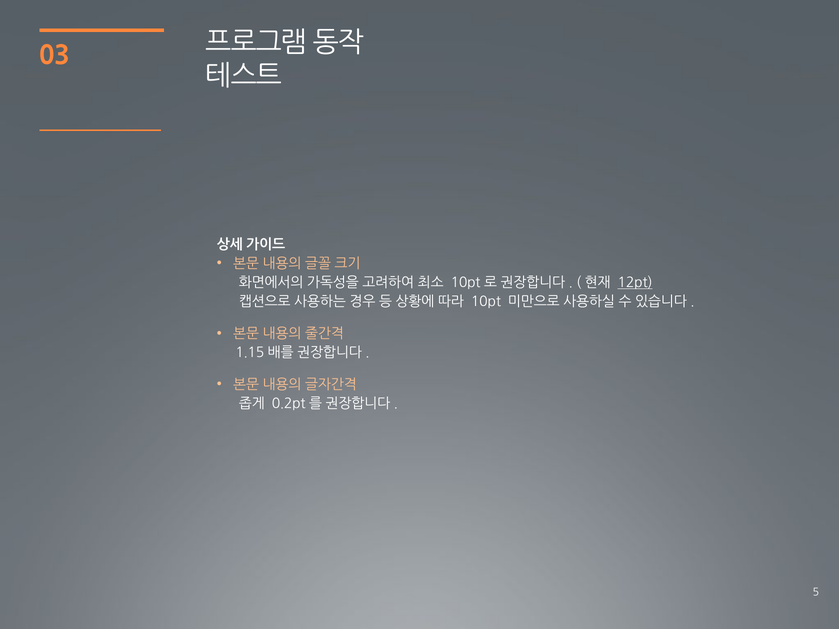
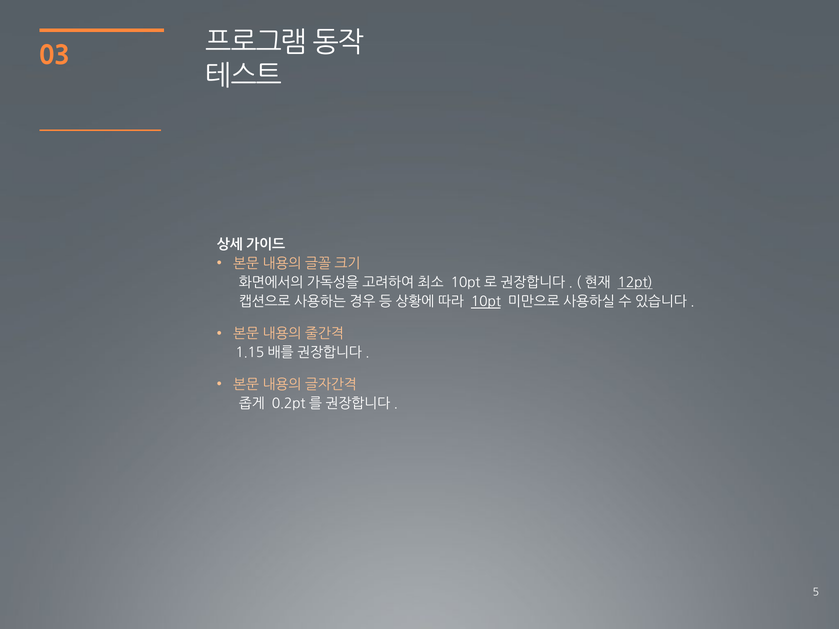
10pt underline: none -> present
